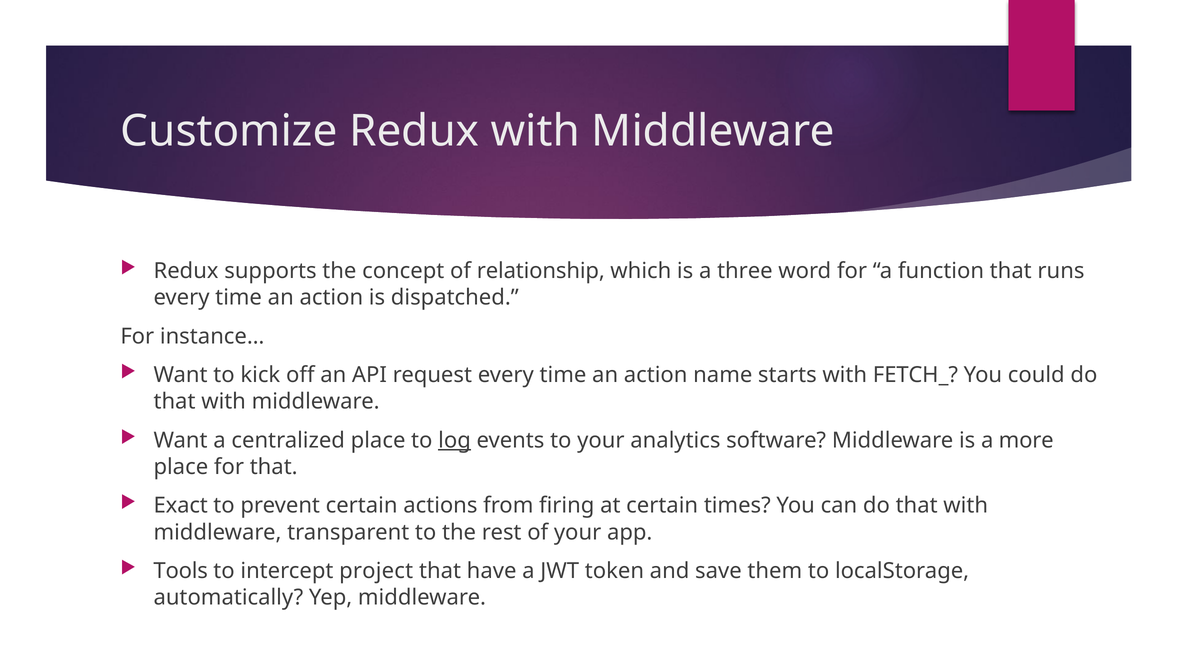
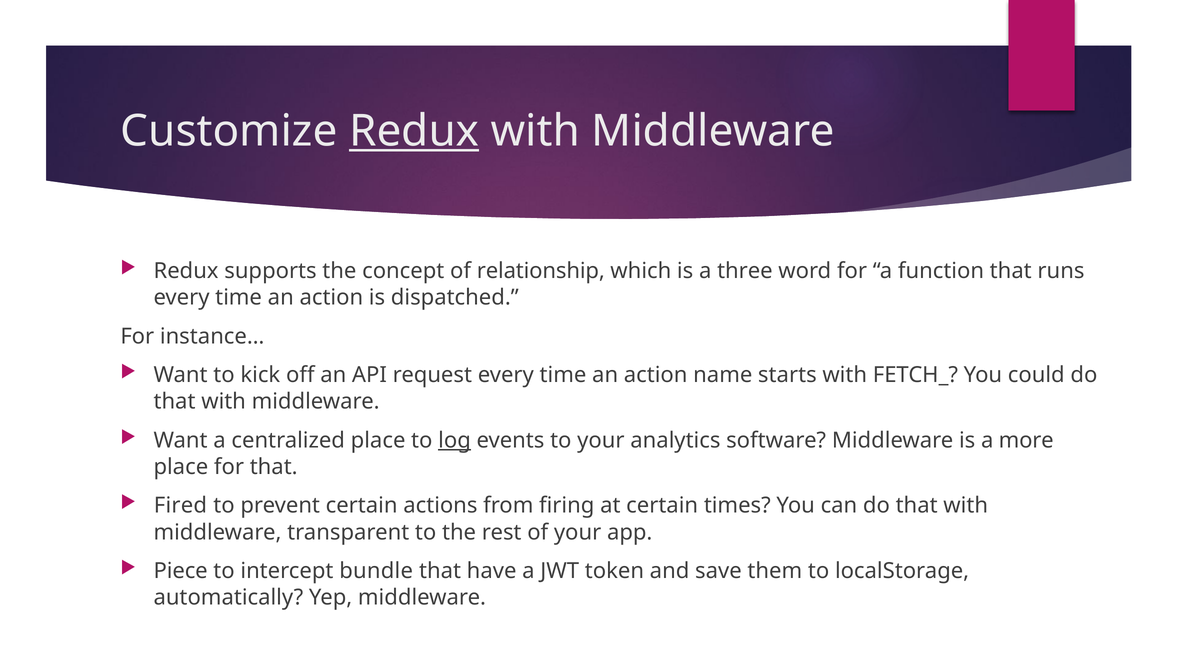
Redux at (414, 131) underline: none -> present
Exact: Exact -> Fired
Tools: Tools -> Piece
project: project -> bundle
